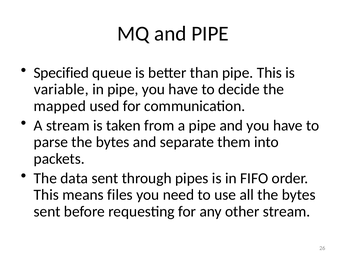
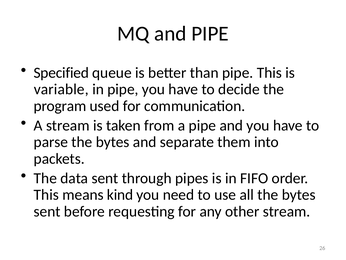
mapped: mapped -> program
files: files -> kind
